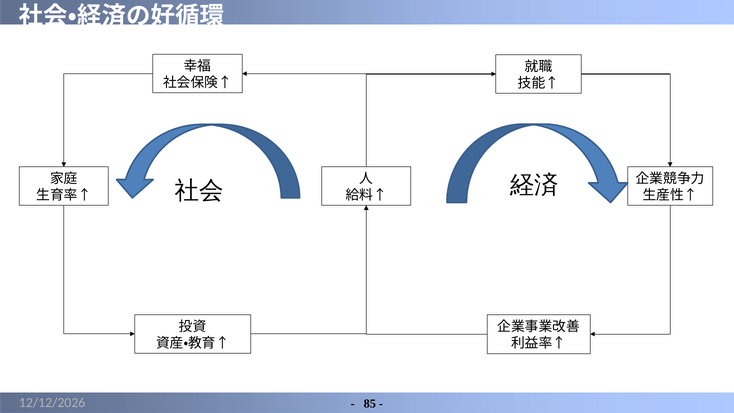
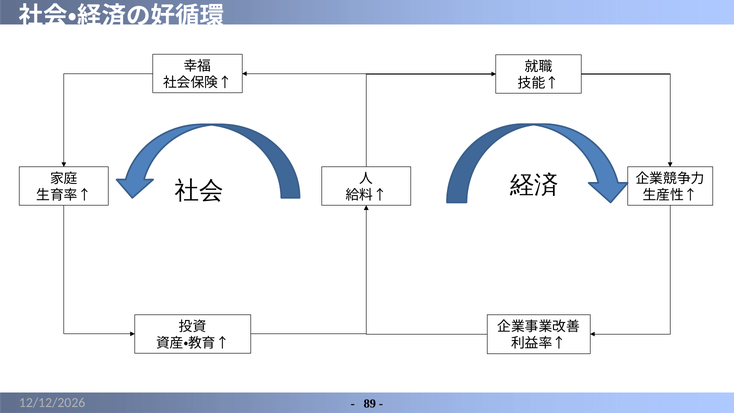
85: 85 -> 89
